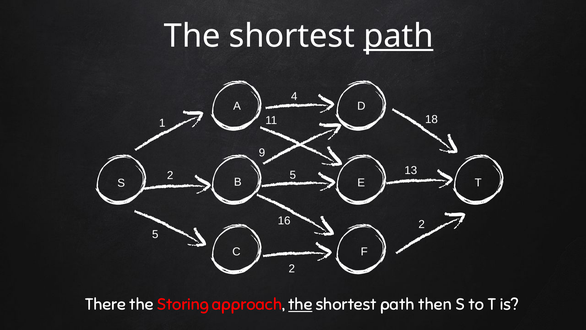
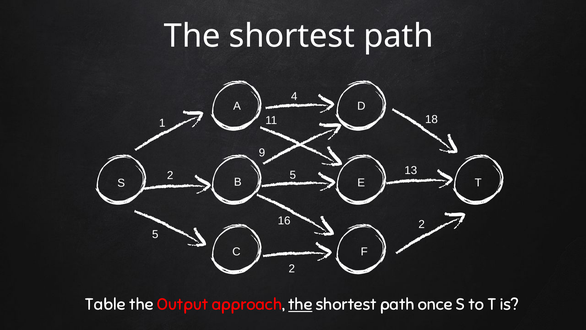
path at (398, 36) underline: present -> none
There: There -> Table
Storing: Storing -> Output
then: then -> once
